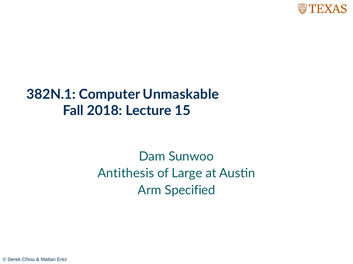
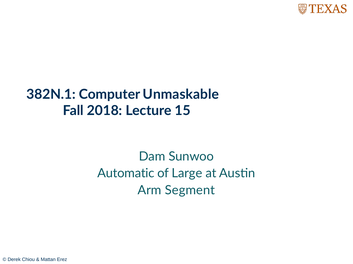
Antithesis: Antithesis -> Automatic
Specified: Specified -> Segment
